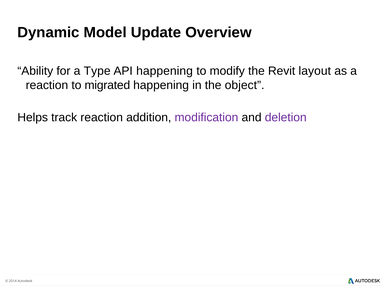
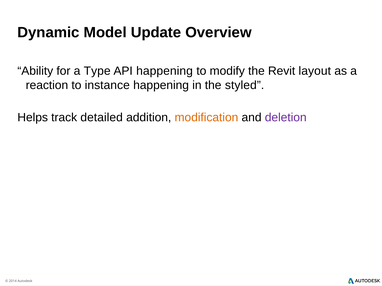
migrated: migrated -> instance
object: object -> styled
track reaction: reaction -> detailed
modification colour: purple -> orange
